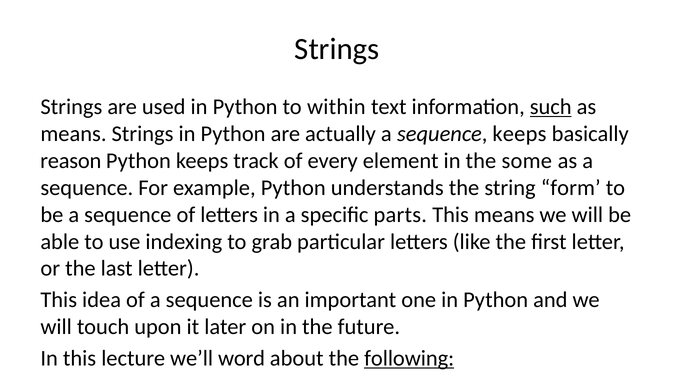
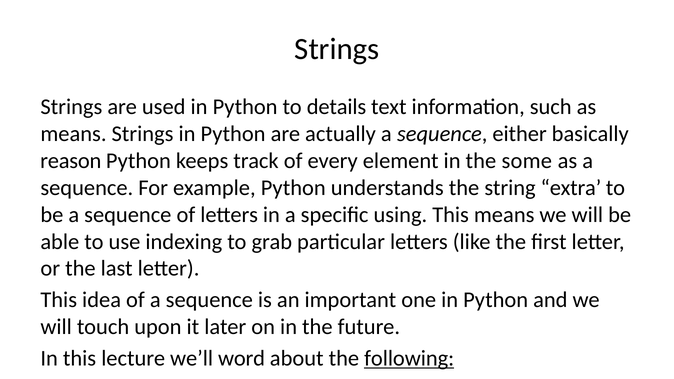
to within: within -> details
such underline: present -> none
sequence keeps: keeps -> either
string form: form -> extra
specific parts: parts -> using
